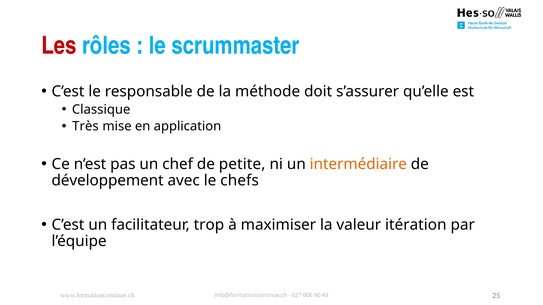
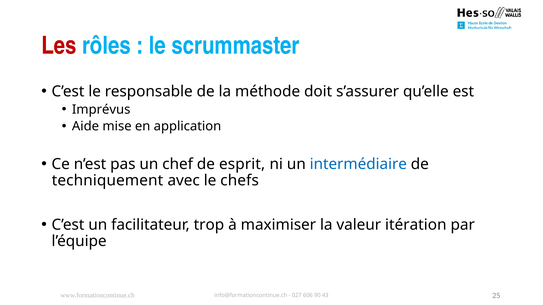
Classique: Classique -> Imprévus
Très: Très -> Aide
petite: petite -> esprit
intermédiaire colour: orange -> blue
développement: développement -> techniquement
